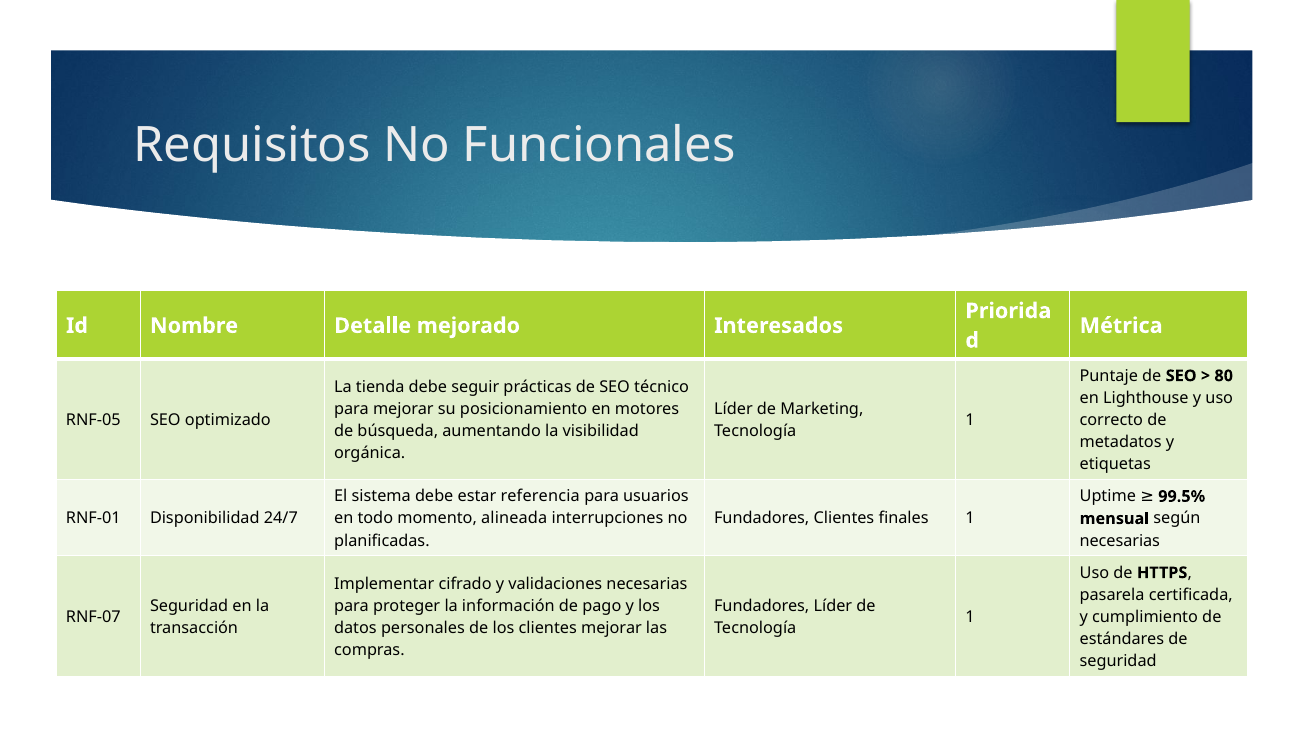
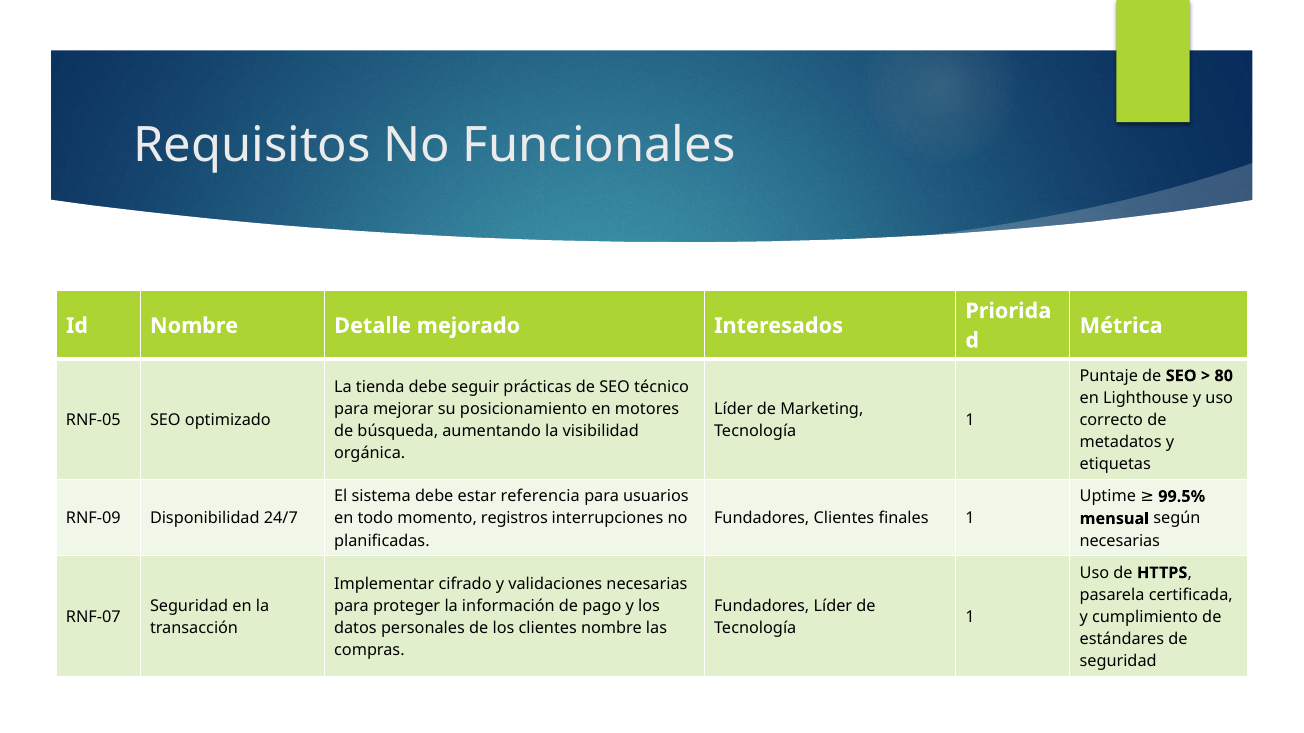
RNF-01: RNF-01 -> RNF-09
alineada: alineada -> registros
clientes mejorar: mejorar -> nombre
